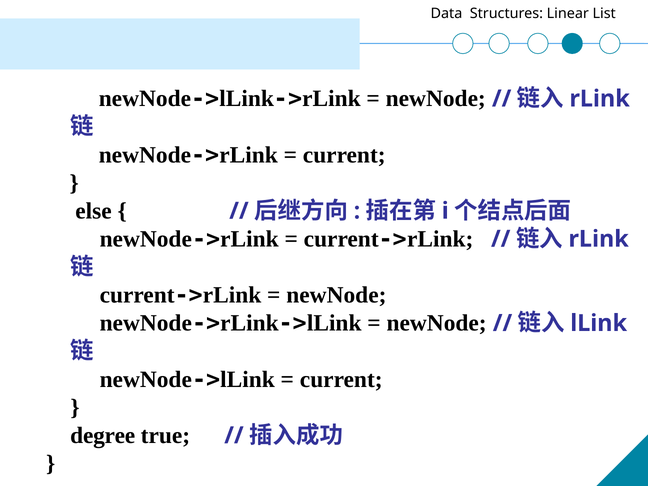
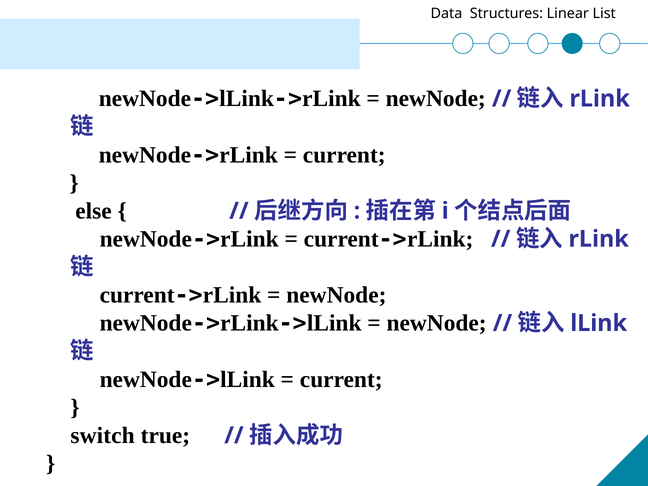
degree: degree -> switch
